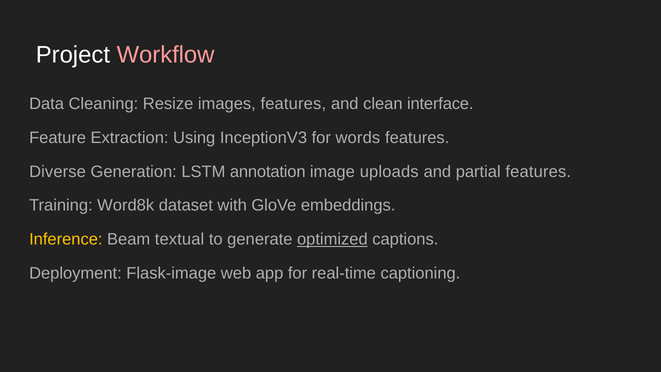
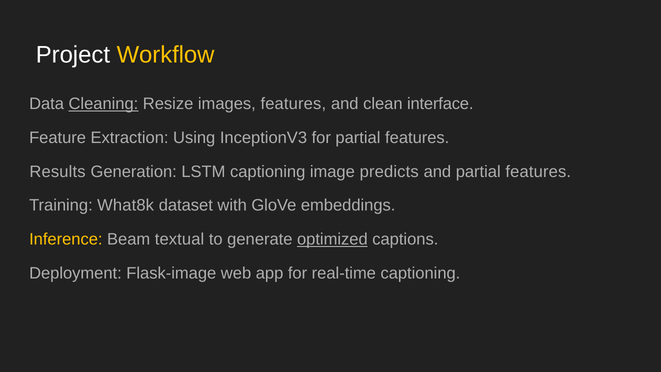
Workflow colour: pink -> yellow
Cleaning underline: none -> present
for words: words -> partial
Diverse: Diverse -> Results
LSTM annotation: annotation -> captioning
uploads: uploads -> predicts
Word8k: Word8k -> What8k
